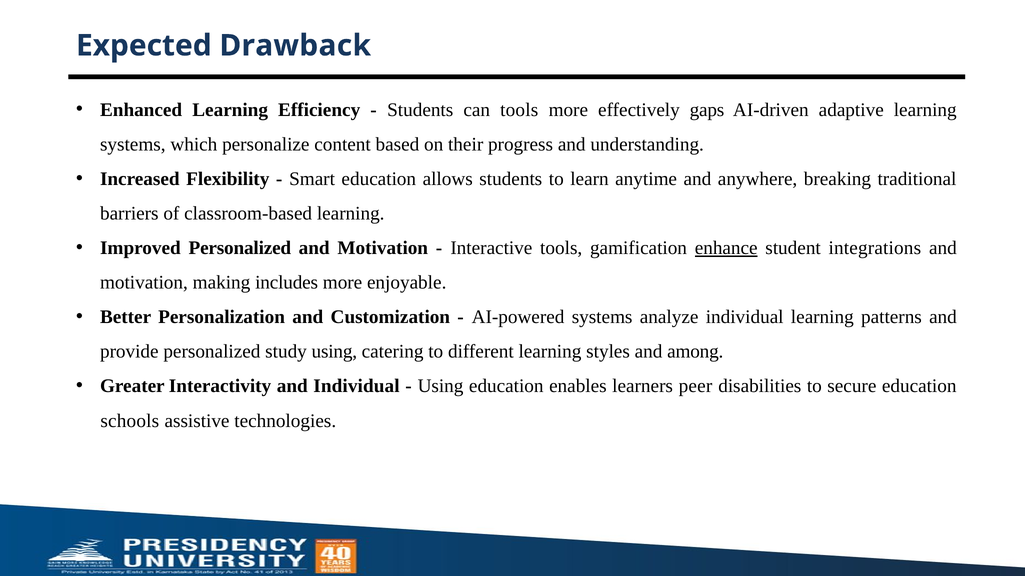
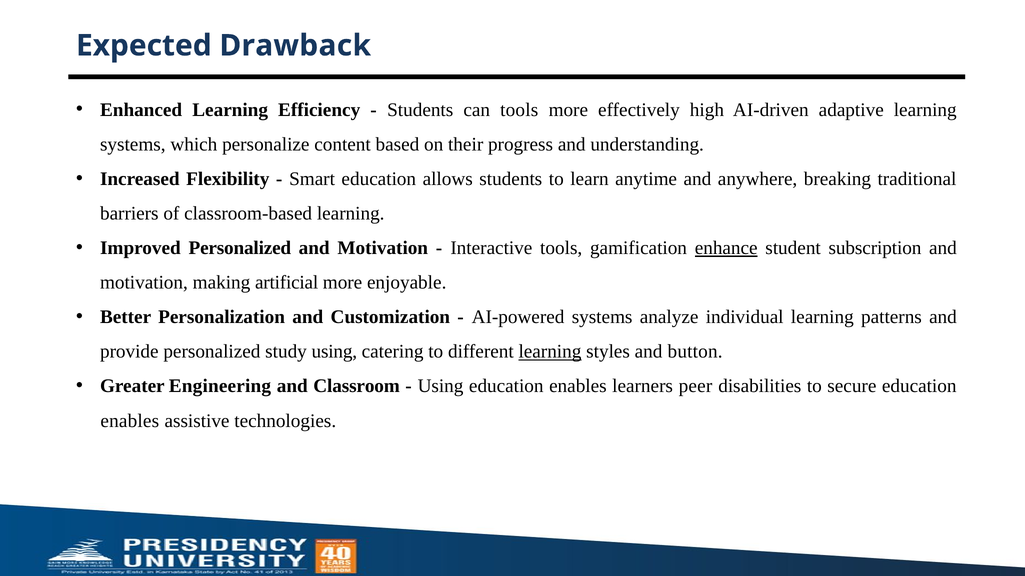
gaps: gaps -> high
integrations: integrations -> subscription
includes: includes -> artificial
learning at (550, 352) underline: none -> present
among: among -> button
Interactivity: Interactivity -> Engineering
and Individual: Individual -> Classroom
schools at (130, 421): schools -> enables
